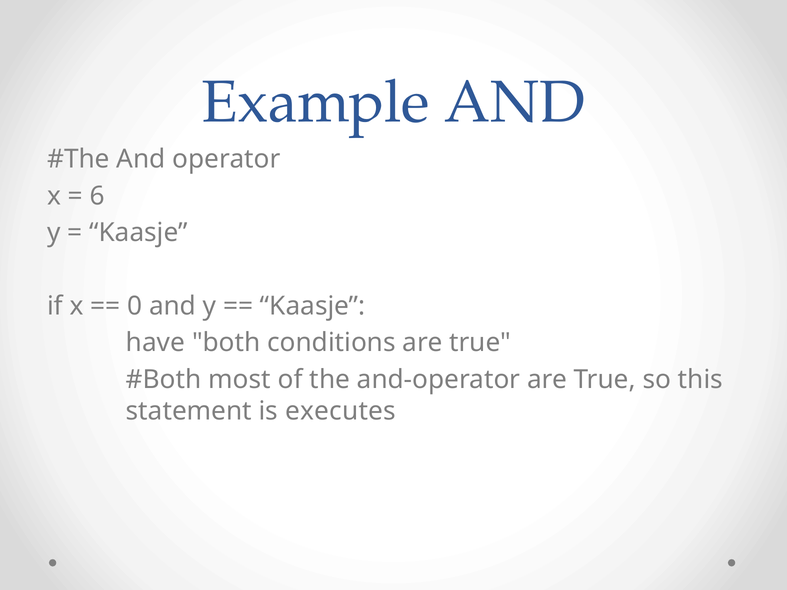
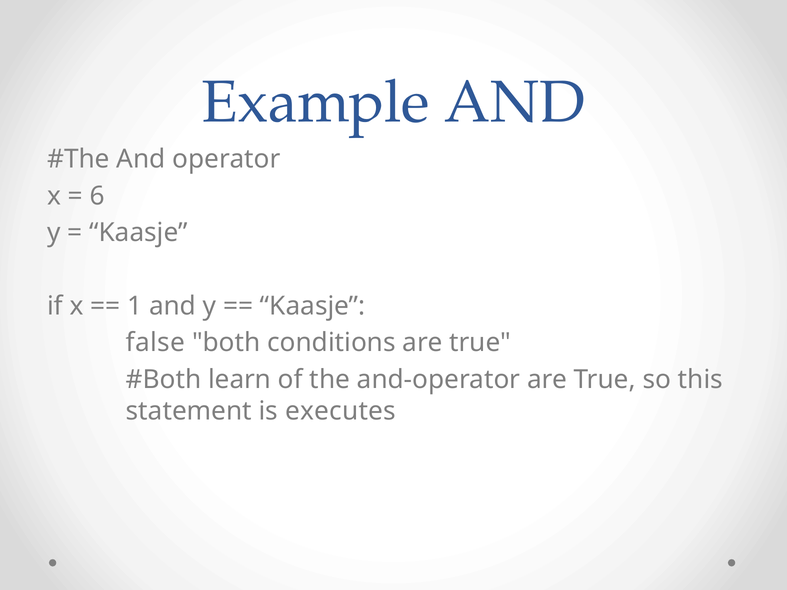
0: 0 -> 1
have: have -> false
most: most -> learn
